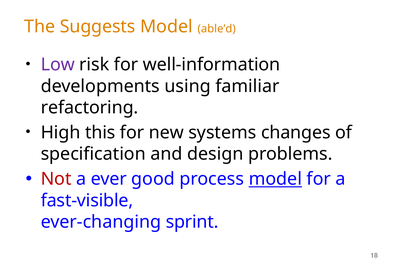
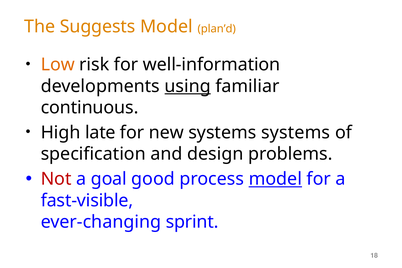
able’d: able’d -> plan’d
Low colour: purple -> orange
using underline: none -> present
refactoring: refactoring -> continuous
this: this -> late
systems changes: changes -> systems
ever: ever -> goal
